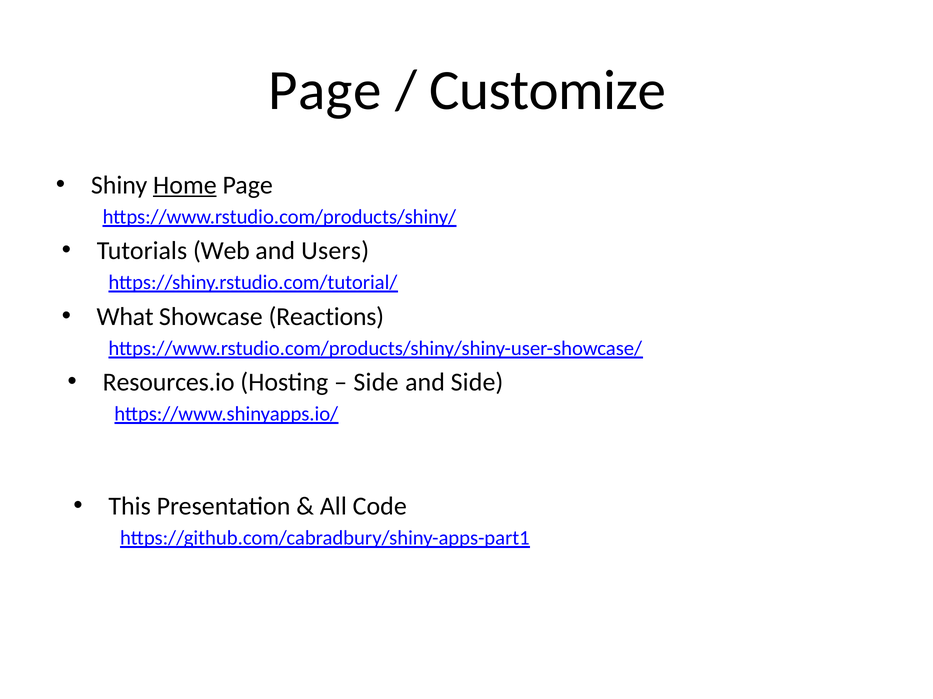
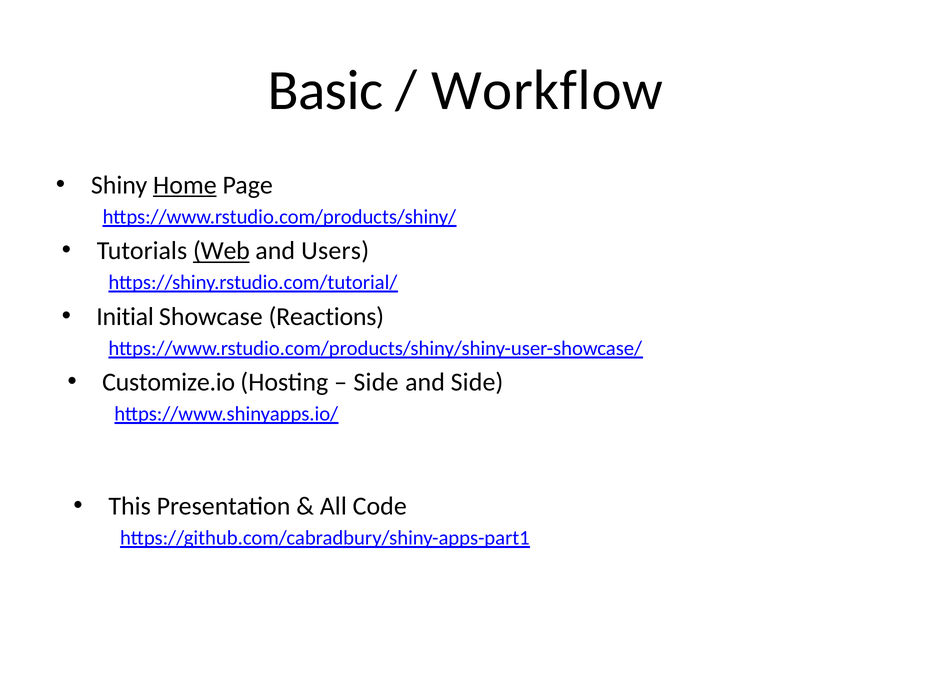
Page at (325, 90): Page -> Basic
Customize: Customize -> Workflow
Web underline: none -> present
What: What -> Initial
Resources.io: Resources.io -> Customize.io
